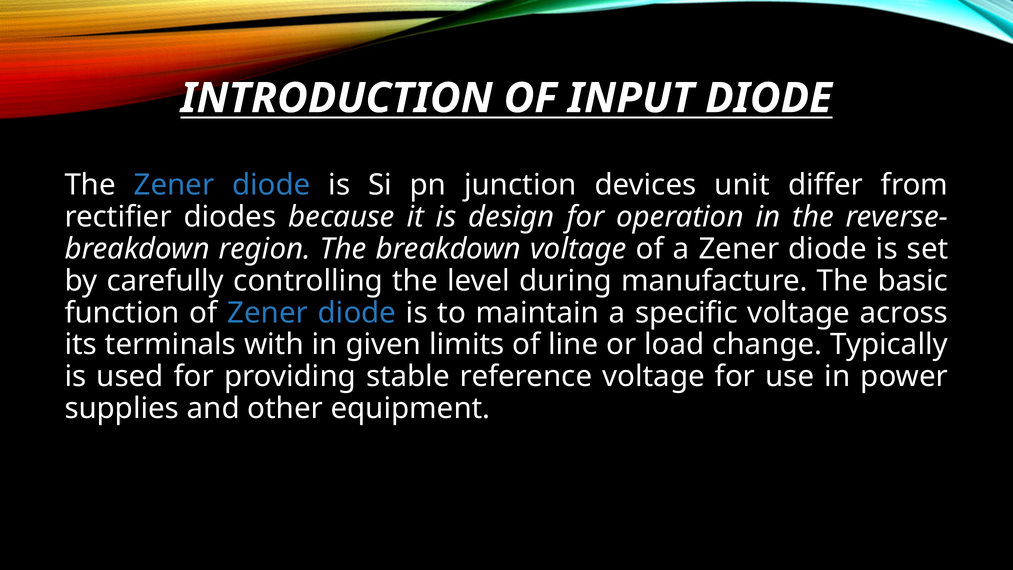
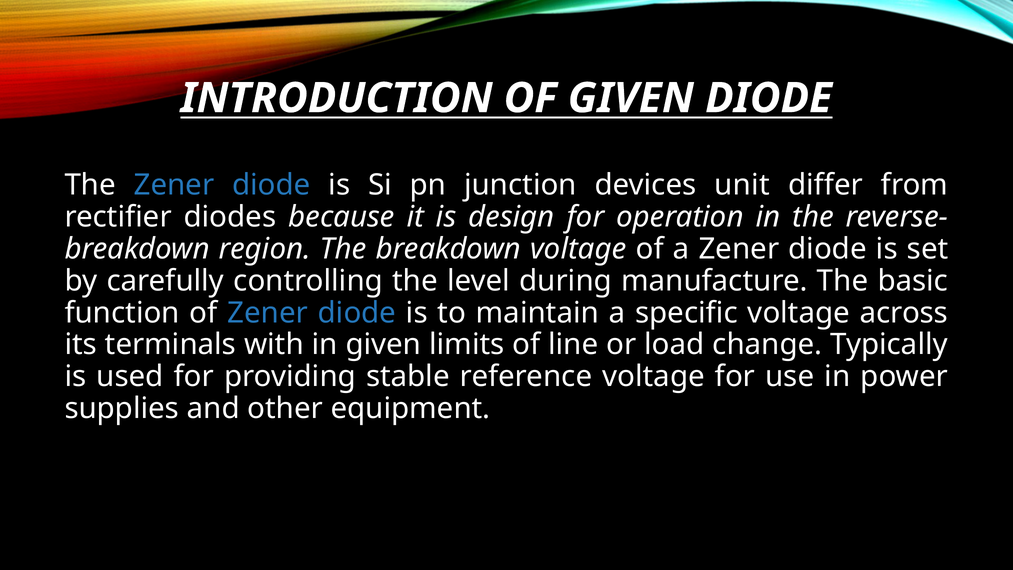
OF INPUT: INPUT -> GIVEN
